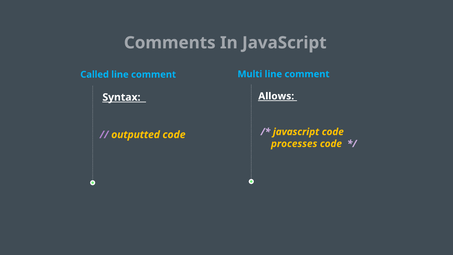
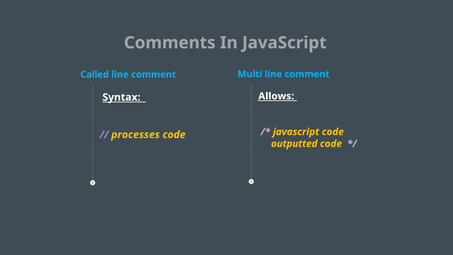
outputted: outputted -> processes
processes: processes -> outputted
